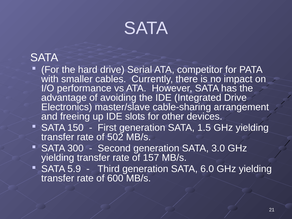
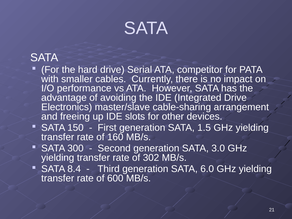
502: 502 -> 160
157: 157 -> 302
5.9: 5.9 -> 8.4
